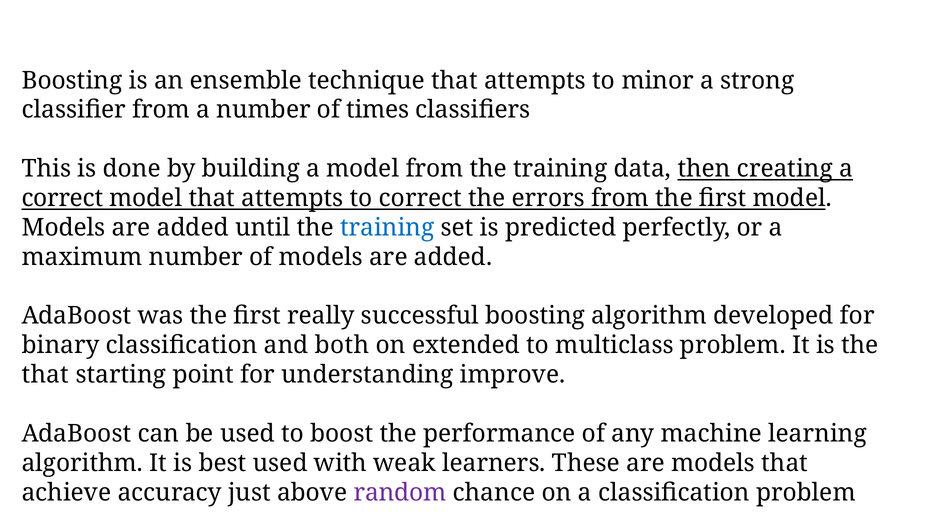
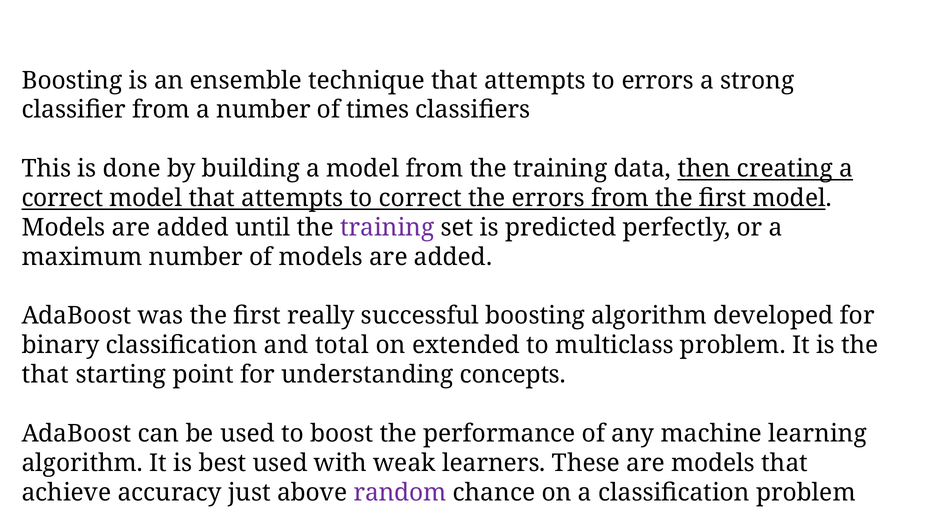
to minor: minor -> errors
training at (387, 228) colour: blue -> purple
both: both -> total
improve: improve -> concepts
